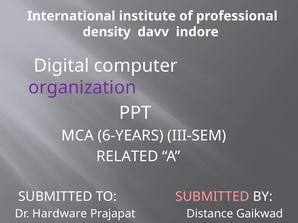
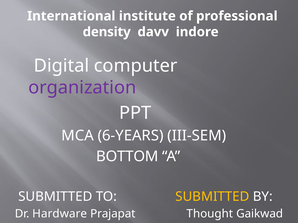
RELATED: RELATED -> BOTTOM
SUBMITTED at (212, 197) colour: pink -> yellow
Distance: Distance -> Thought
